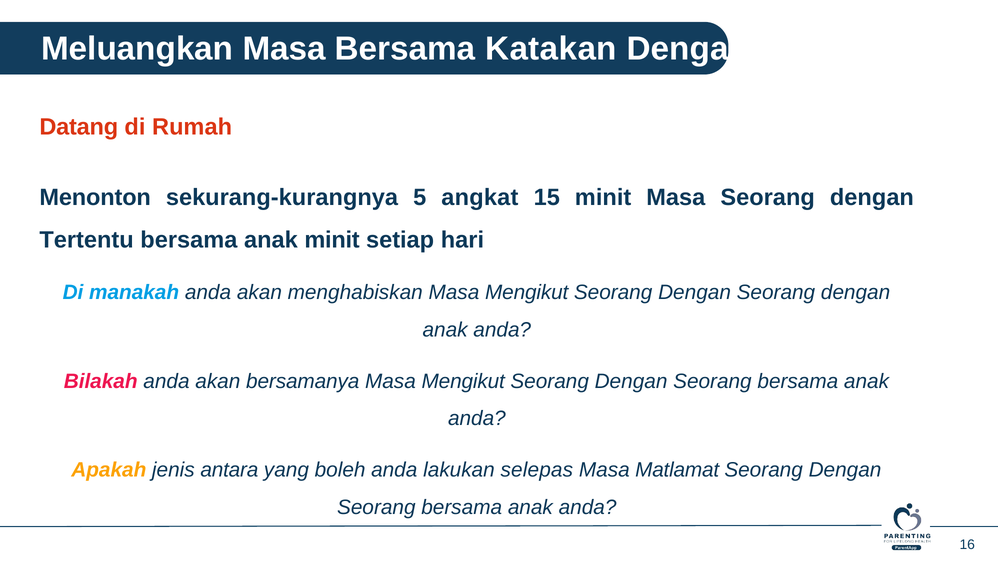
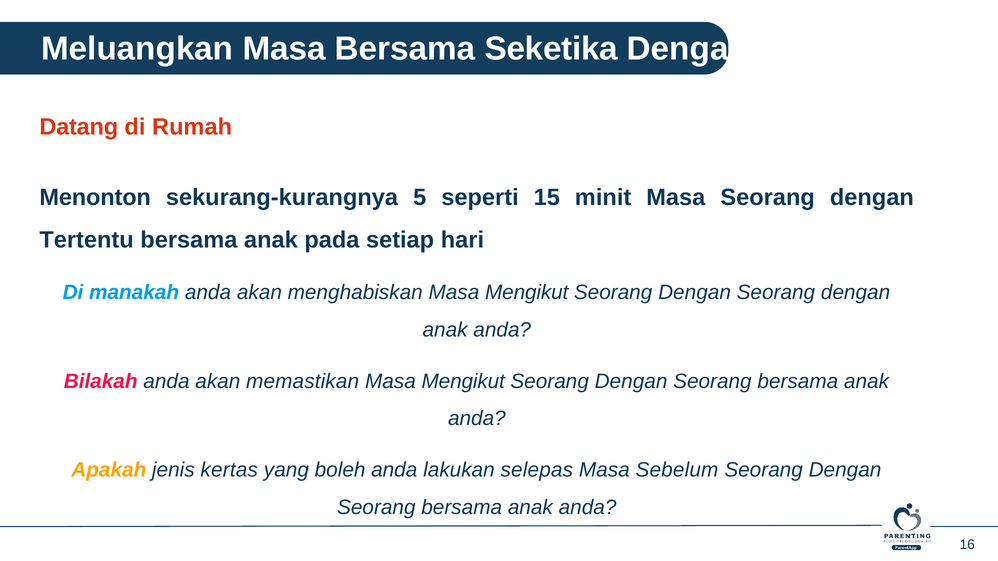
Katakan: Katakan -> Seketika
angkat: angkat -> seperti
anak minit: minit -> pada
bersamanya: bersamanya -> memastikan
antara: antara -> kertas
Matlamat: Matlamat -> Sebelum
